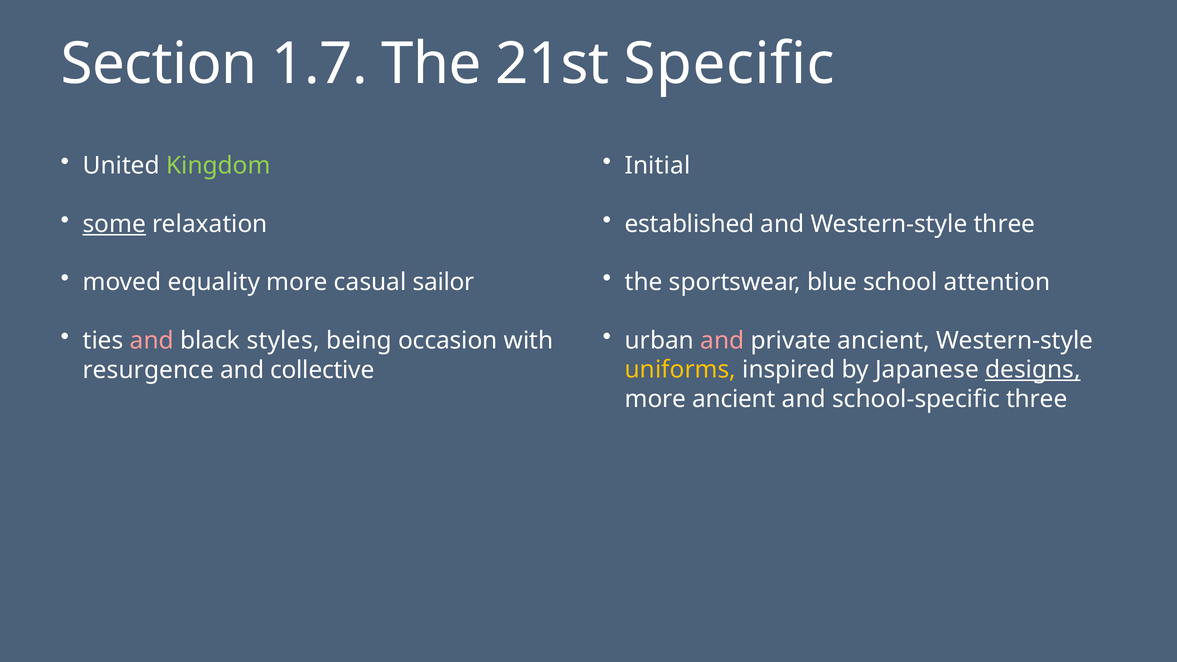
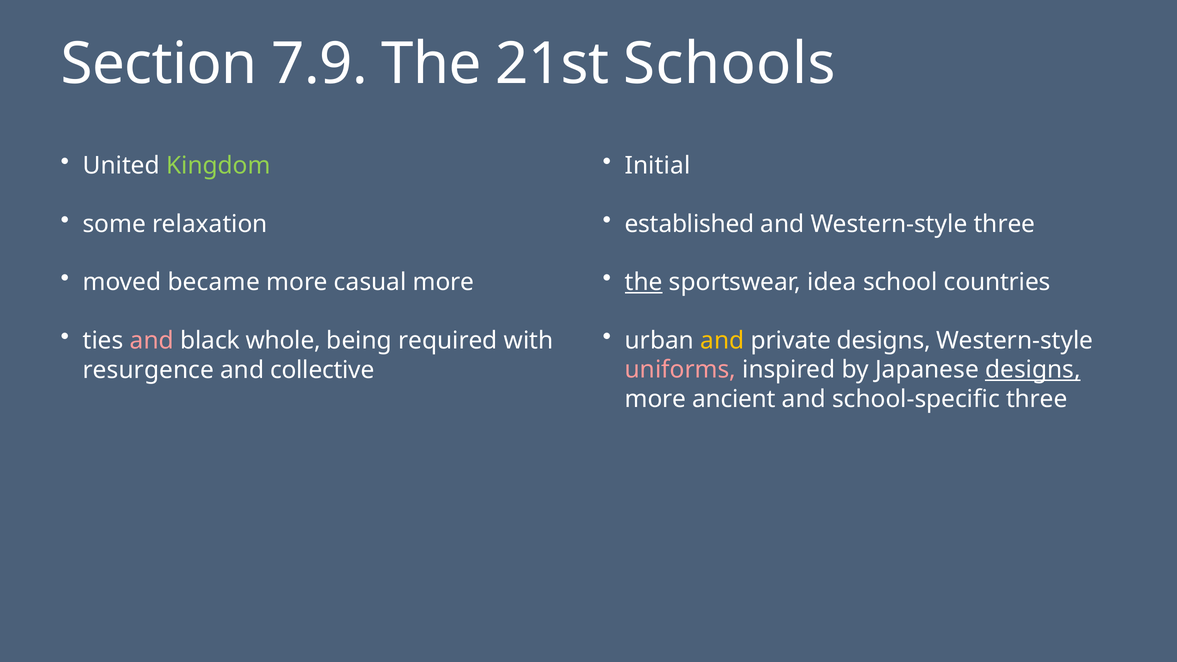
1.7: 1.7 -> 7.9
Specific: Specific -> Schools
some underline: present -> none
the at (644, 282) underline: none -> present
blue: blue -> idea
attention: attention -> countries
equality: equality -> became
casual sailor: sailor -> more
and at (722, 340) colour: pink -> yellow
private ancient: ancient -> designs
styles: styles -> whole
occasion: occasion -> required
uniforms colour: yellow -> pink
